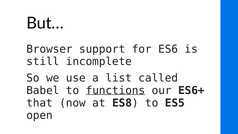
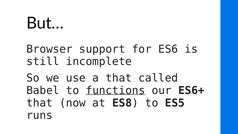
a list: list -> that
open: open -> runs
